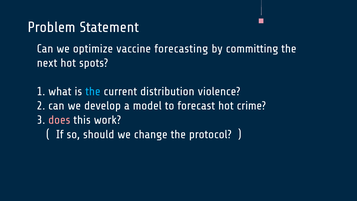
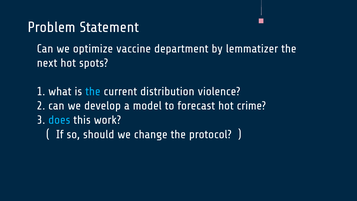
forecasting: forecasting -> department
committing: committing -> lemmatizer
does colour: pink -> light blue
